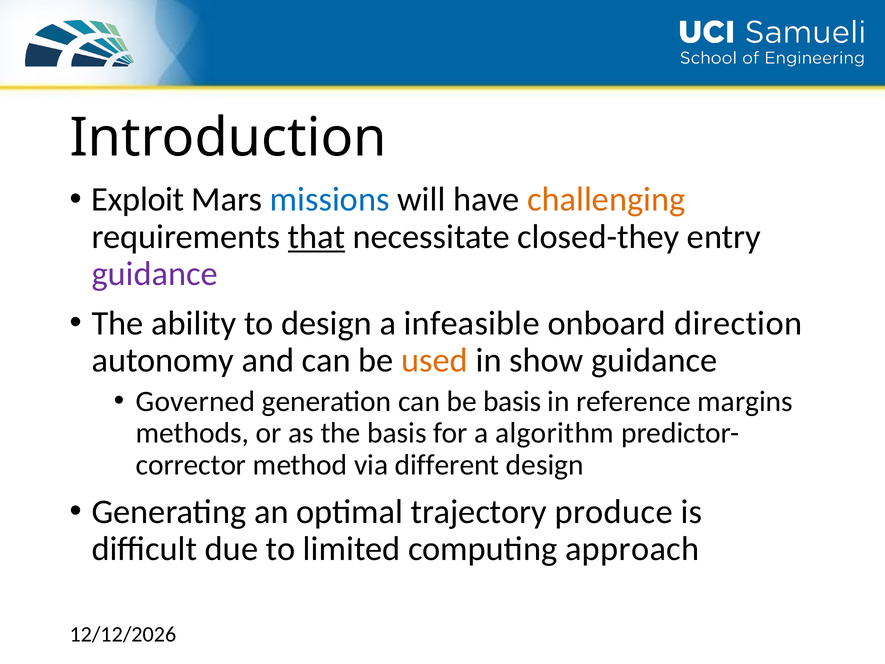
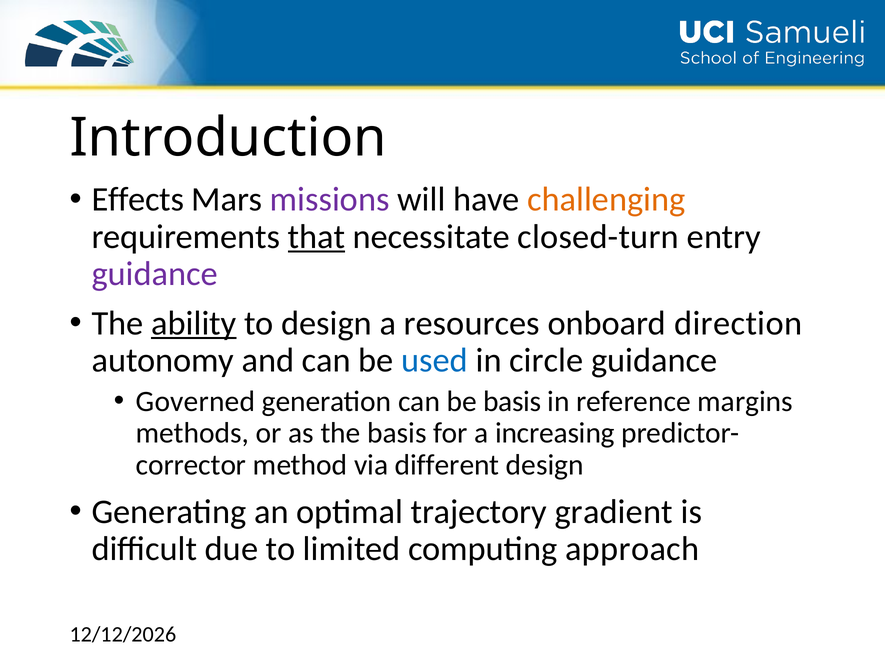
Exploit: Exploit -> Effects
missions colour: blue -> purple
closed-they: closed-they -> closed-turn
ability underline: none -> present
infeasible: infeasible -> resources
used colour: orange -> blue
show: show -> circle
algorithm: algorithm -> increasing
produce: produce -> gradient
